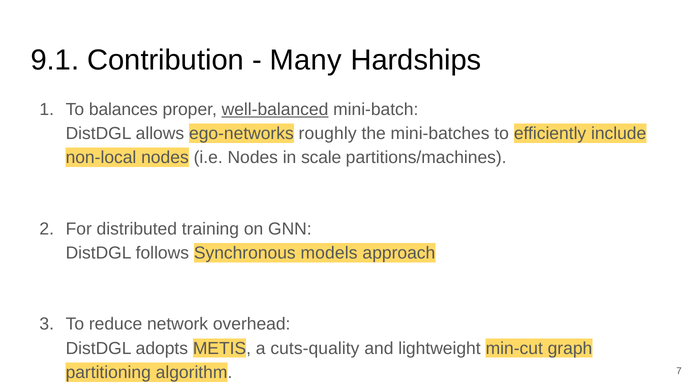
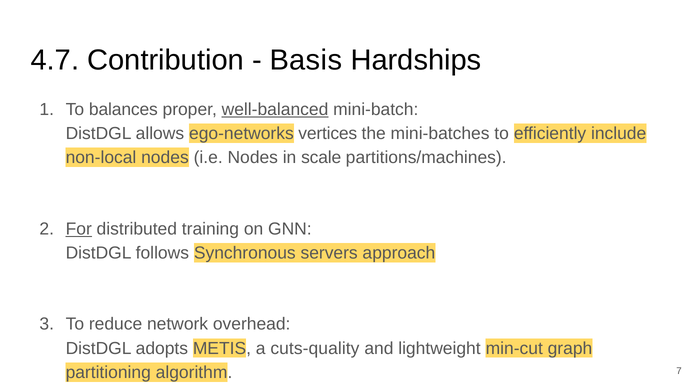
9.1: 9.1 -> 4.7
Many: Many -> Basis
roughly: roughly -> vertices
For underline: none -> present
models: models -> servers
